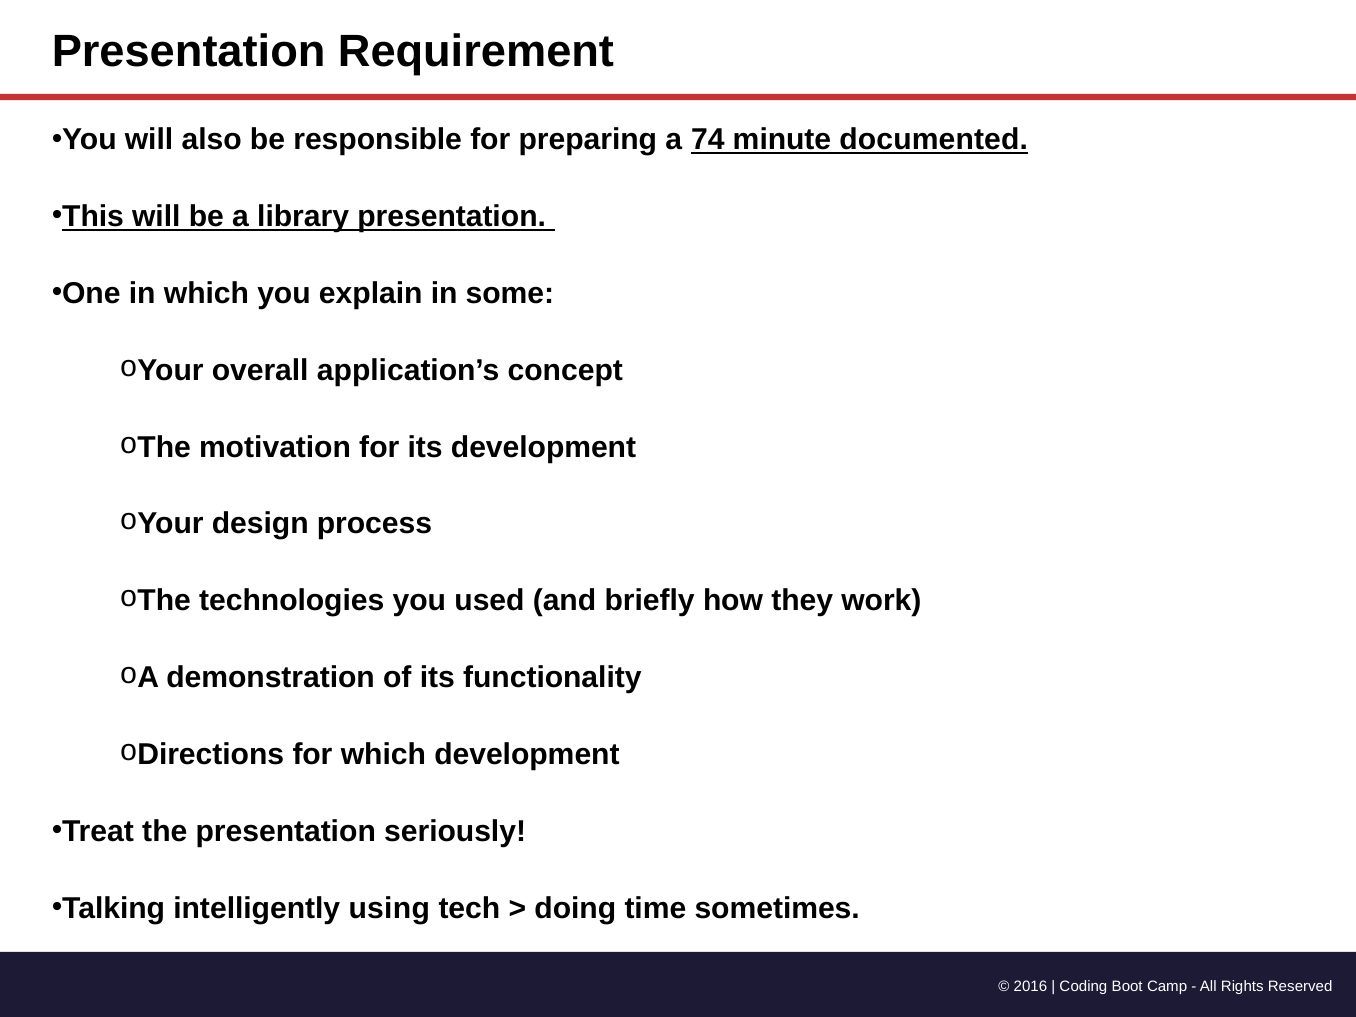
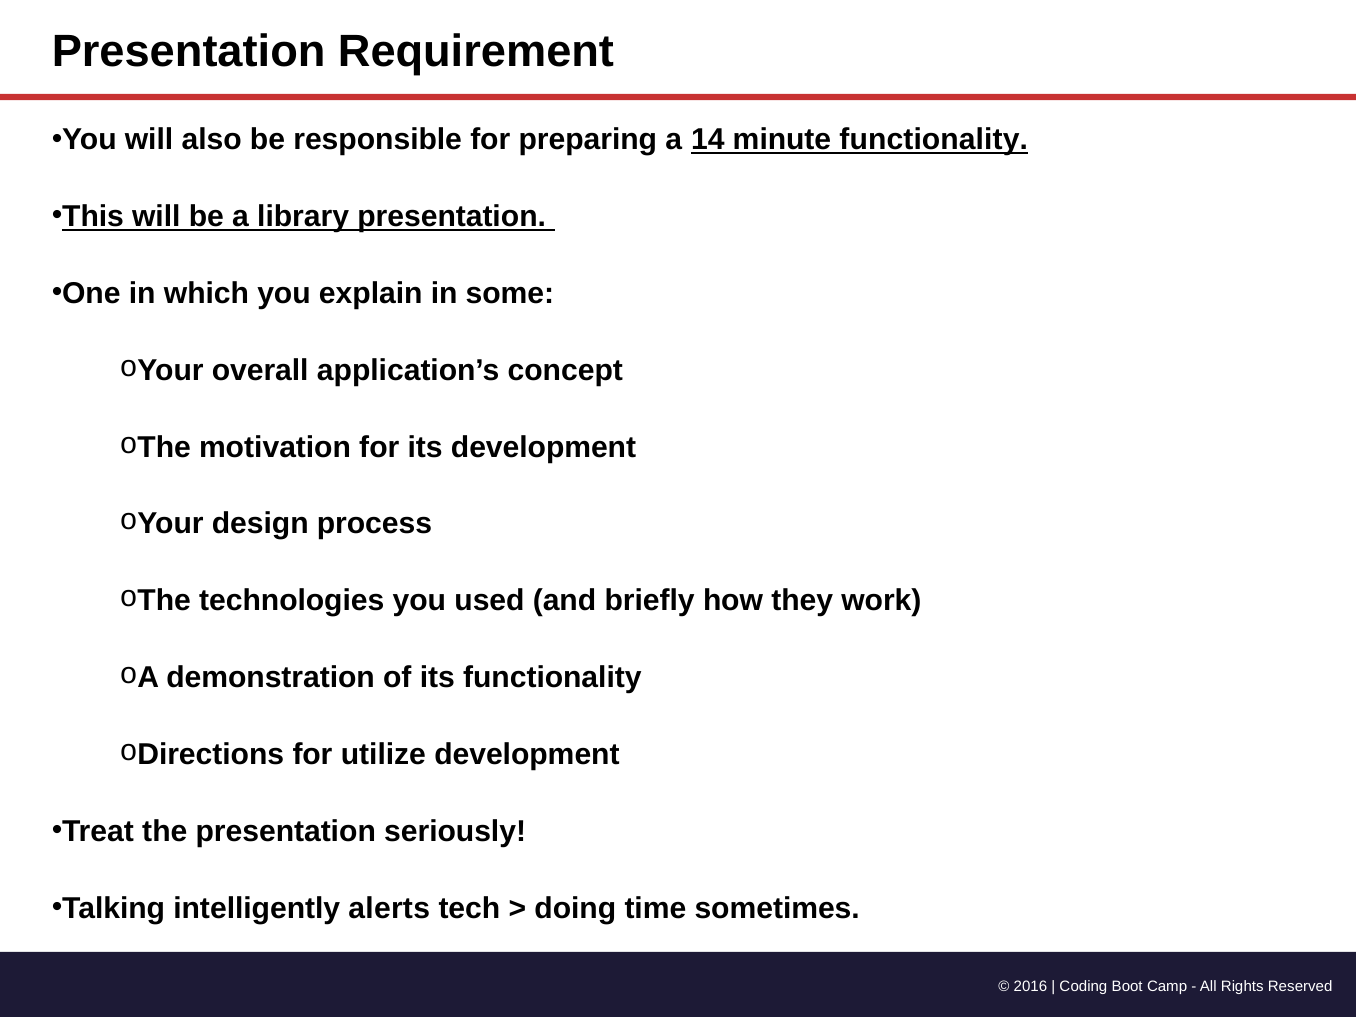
74: 74 -> 14
minute documented: documented -> functionality
for which: which -> utilize
using: using -> alerts
